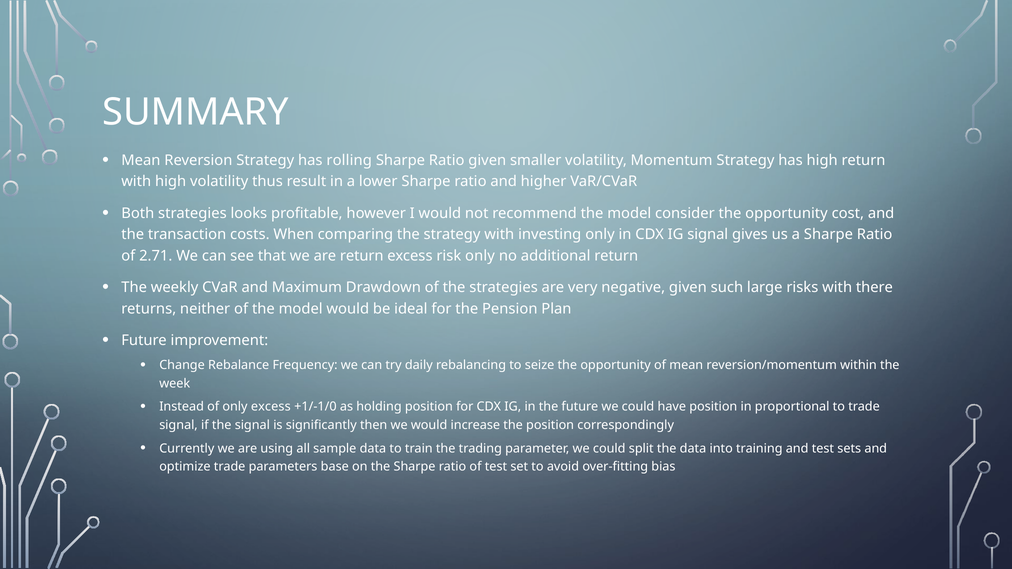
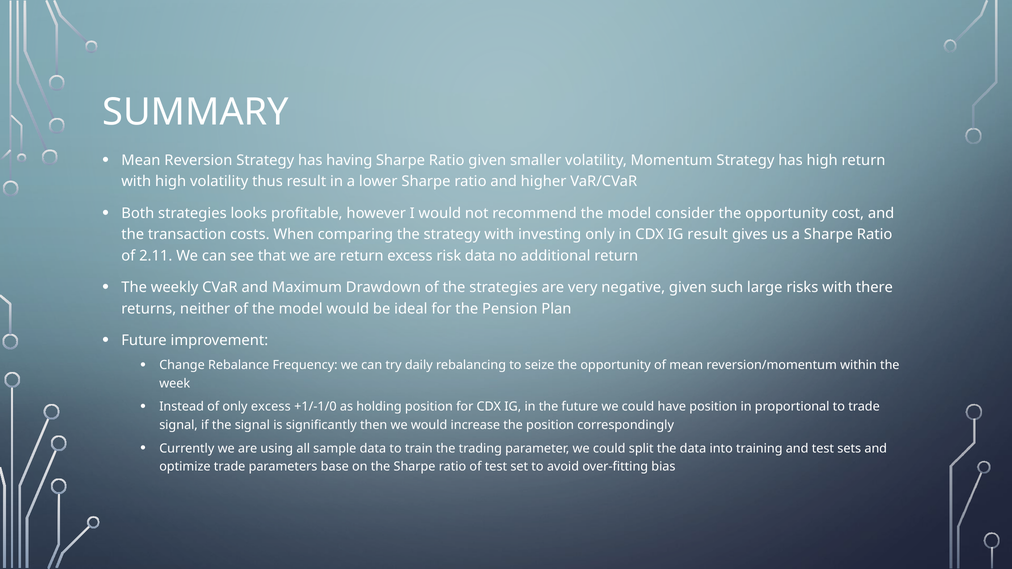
rolling: rolling -> having
IG signal: signal -> result
2.71: 2.71 -> 2.11
risk only: only -> data
